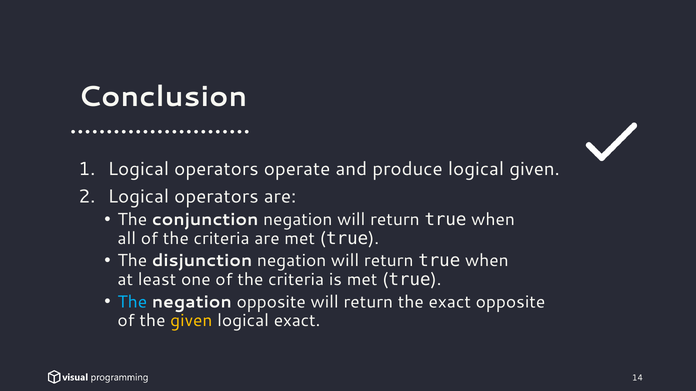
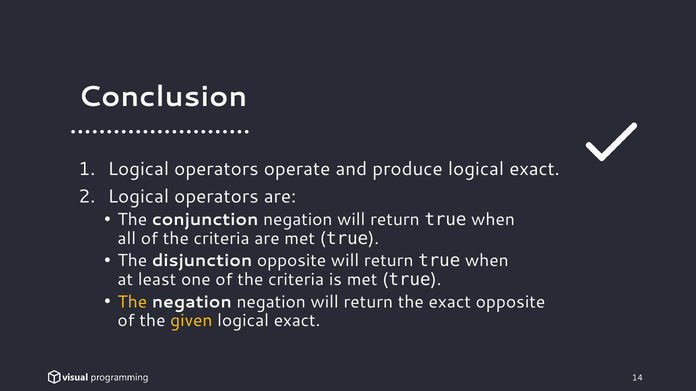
produce logical given: given -> exact
disjunction negation: negation -> opposite
The at (132, 302) colour: light blue -> yellow
negation opposite: opposite -> negation
